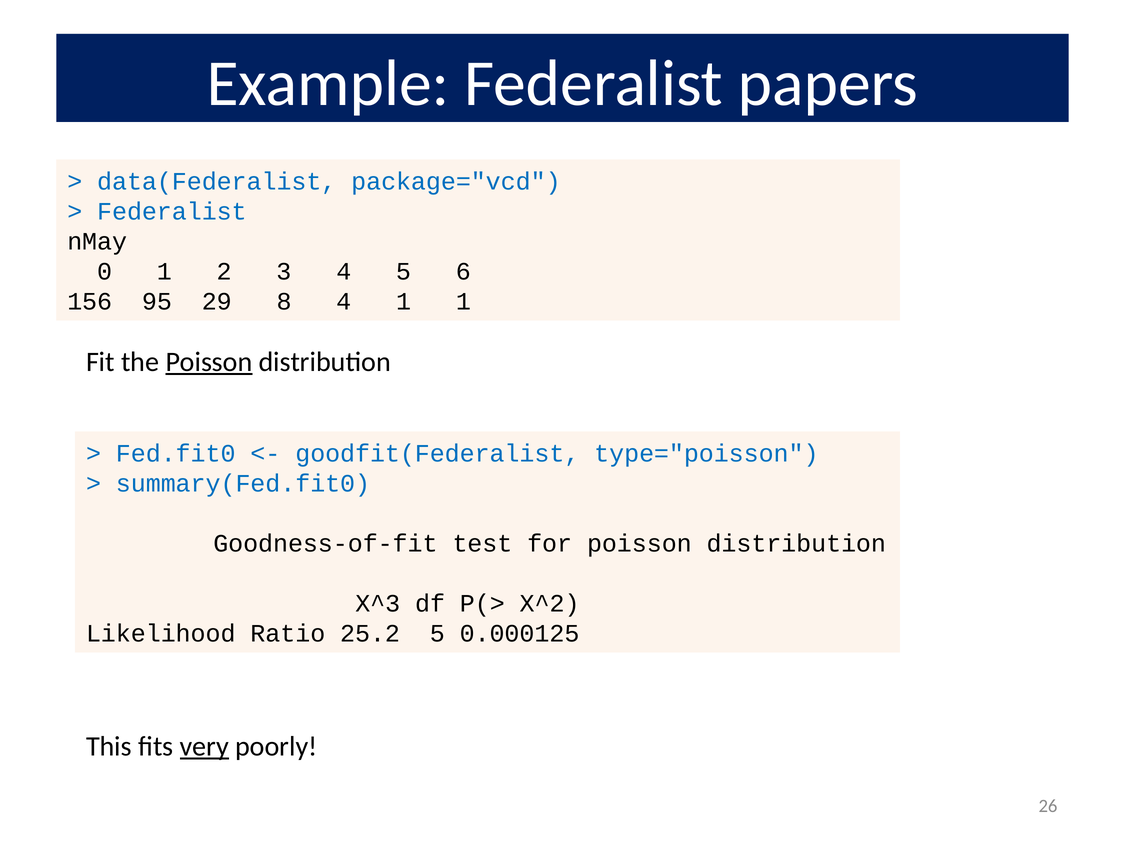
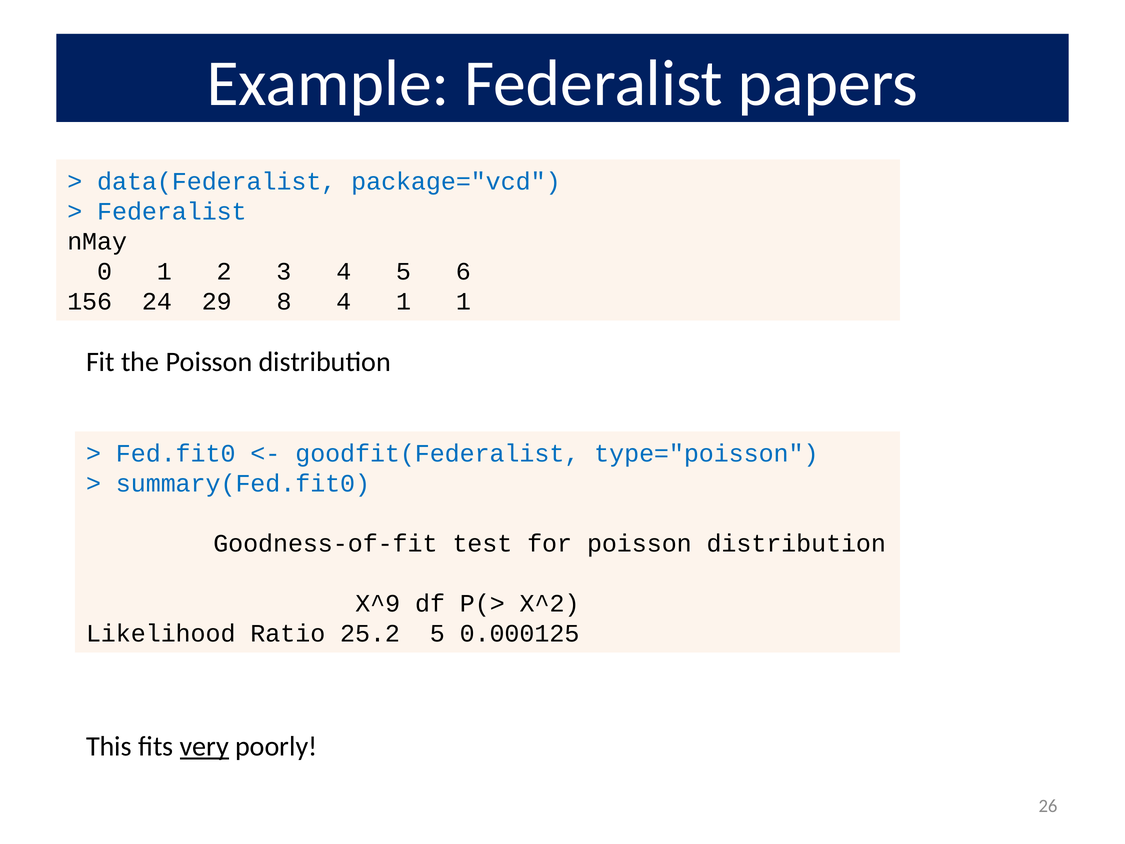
95: 95 -> 24
Poisson at (209, 362) underline: present -> none
X^3: X^3 -> X^9
